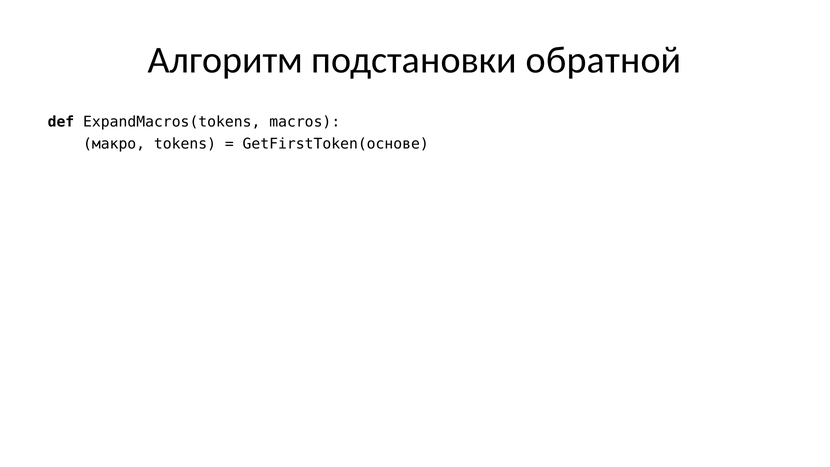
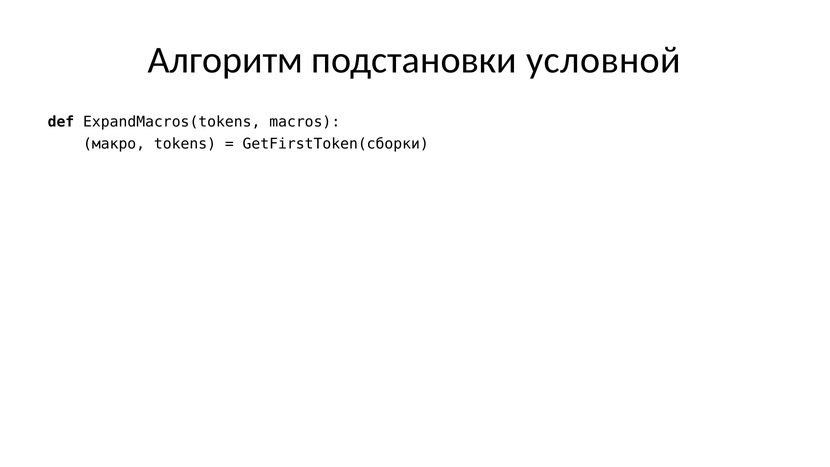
обратной: обратной -> условной
GetFirstToken(основе: GetFirstToken(основе -> GetFirstToken(сборки
